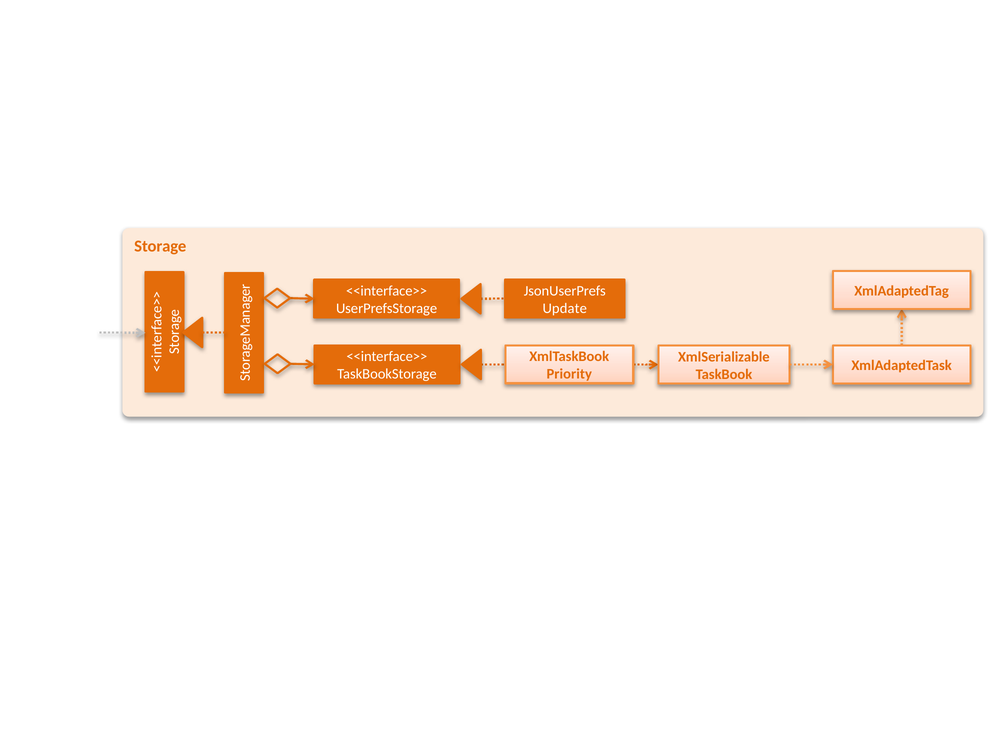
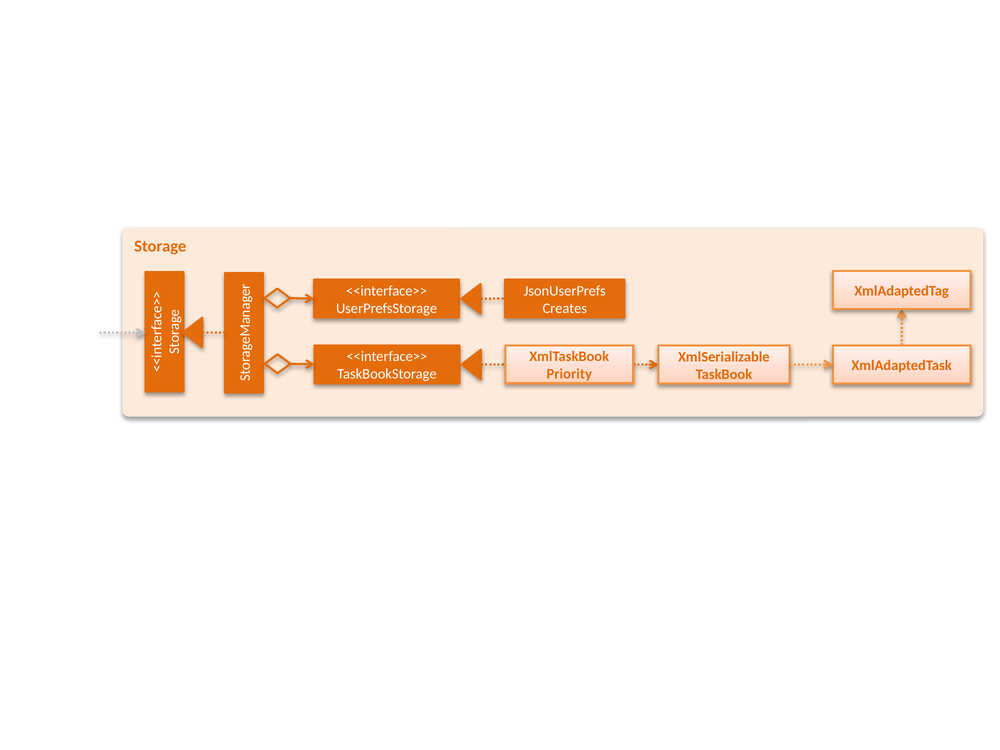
Update: Update -> Creates
